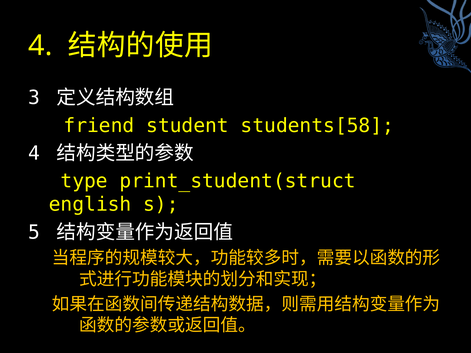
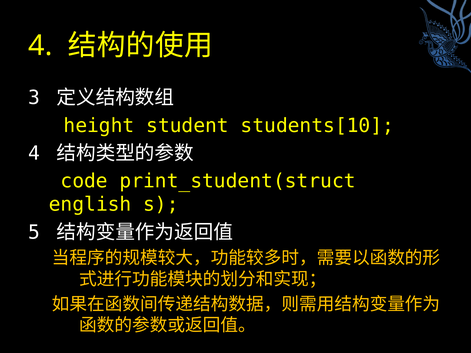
friend: friend -> height
students[58: students[58 -> students[10
type: type -> code
